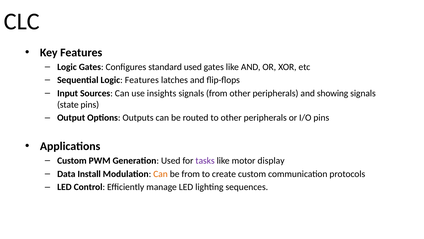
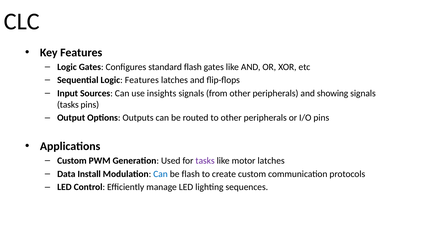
standard used: used -> flash
state at (68, 104): state -> tasks
motor display: display -> latches
Can at (161, 174) colour: orange -> blue
be from: from -> flash
